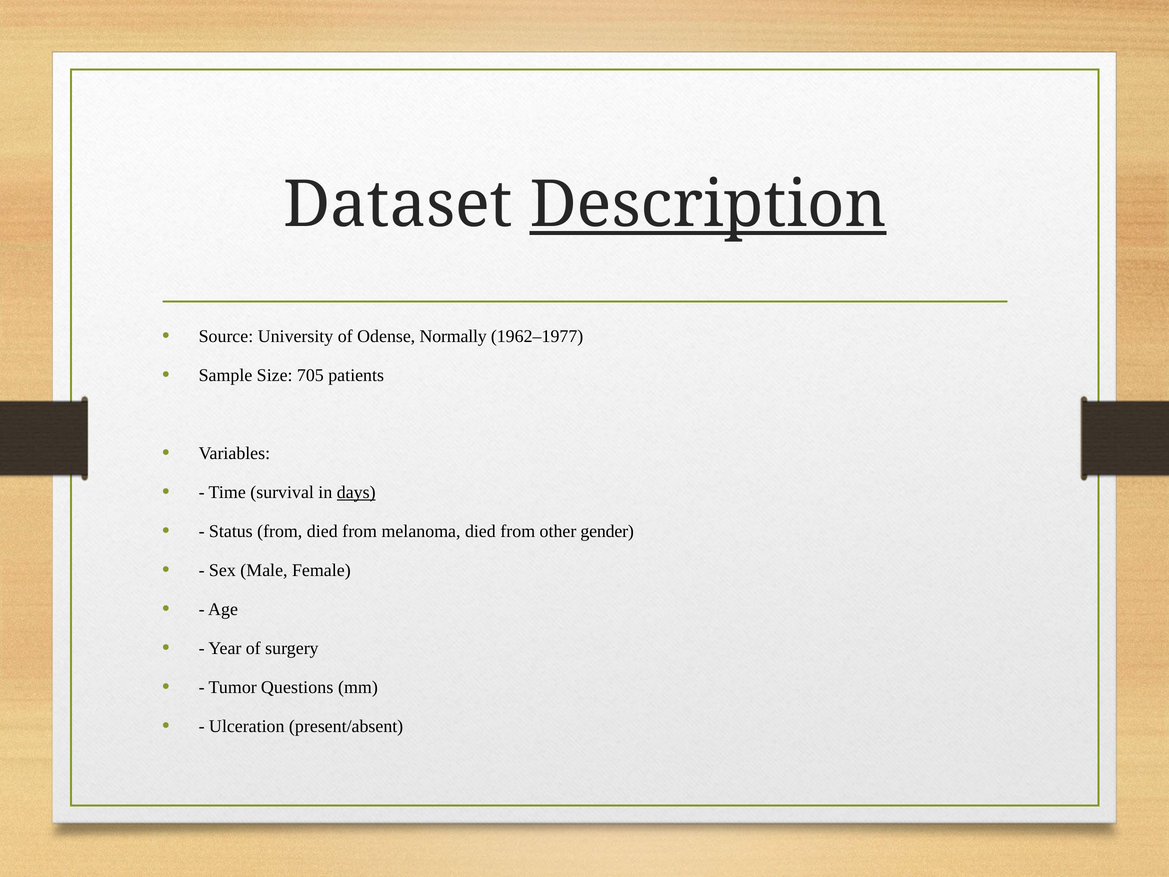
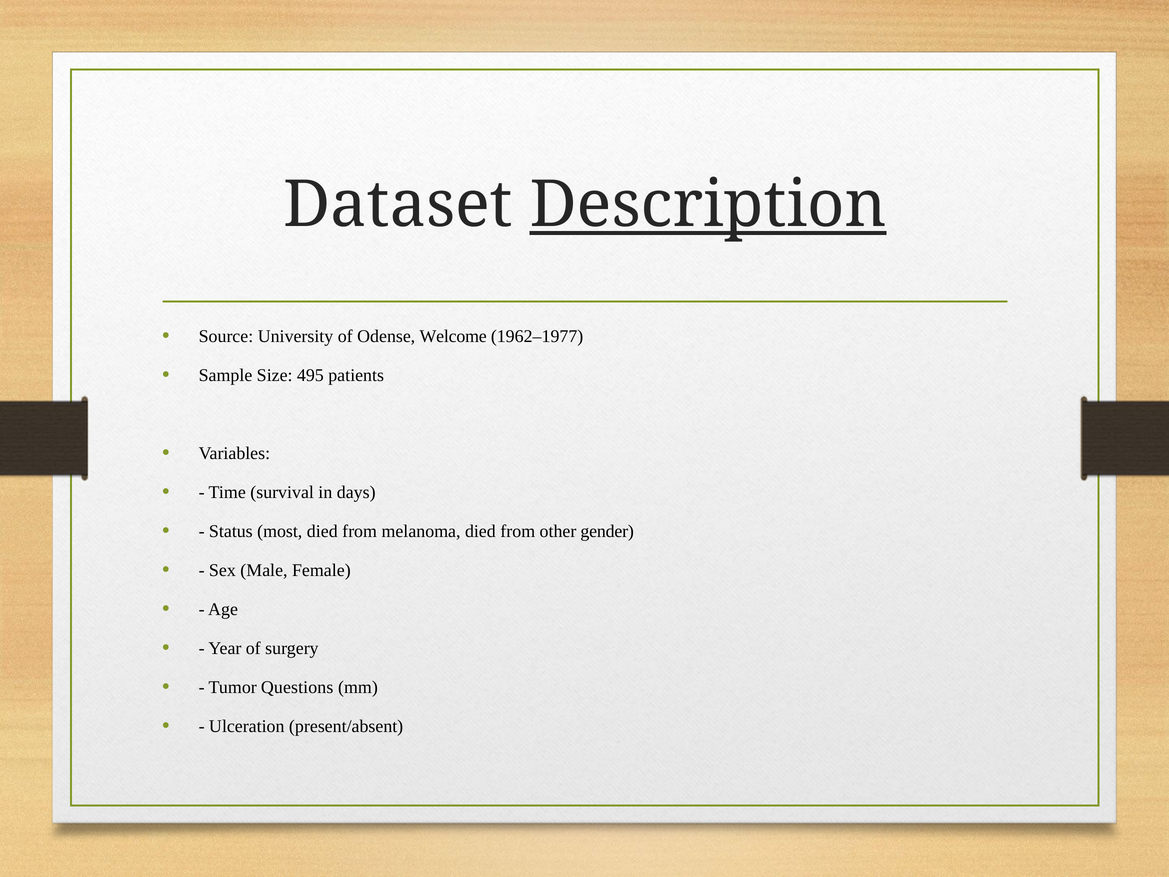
Normally: Normally -> Welcome
705: 705 -> 495
days underline: present -> none
Status from: from -> most
